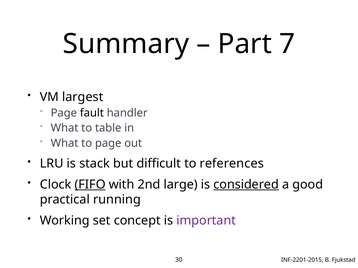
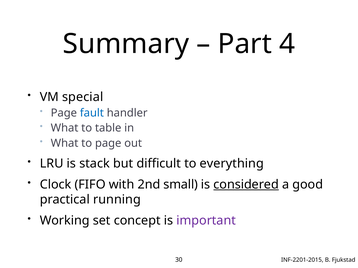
7: 7 -> 4
largest: largest -> special
fault colour: black -> blue
references: references -> everything
FIFO underline: present -> none
large: large -> small
